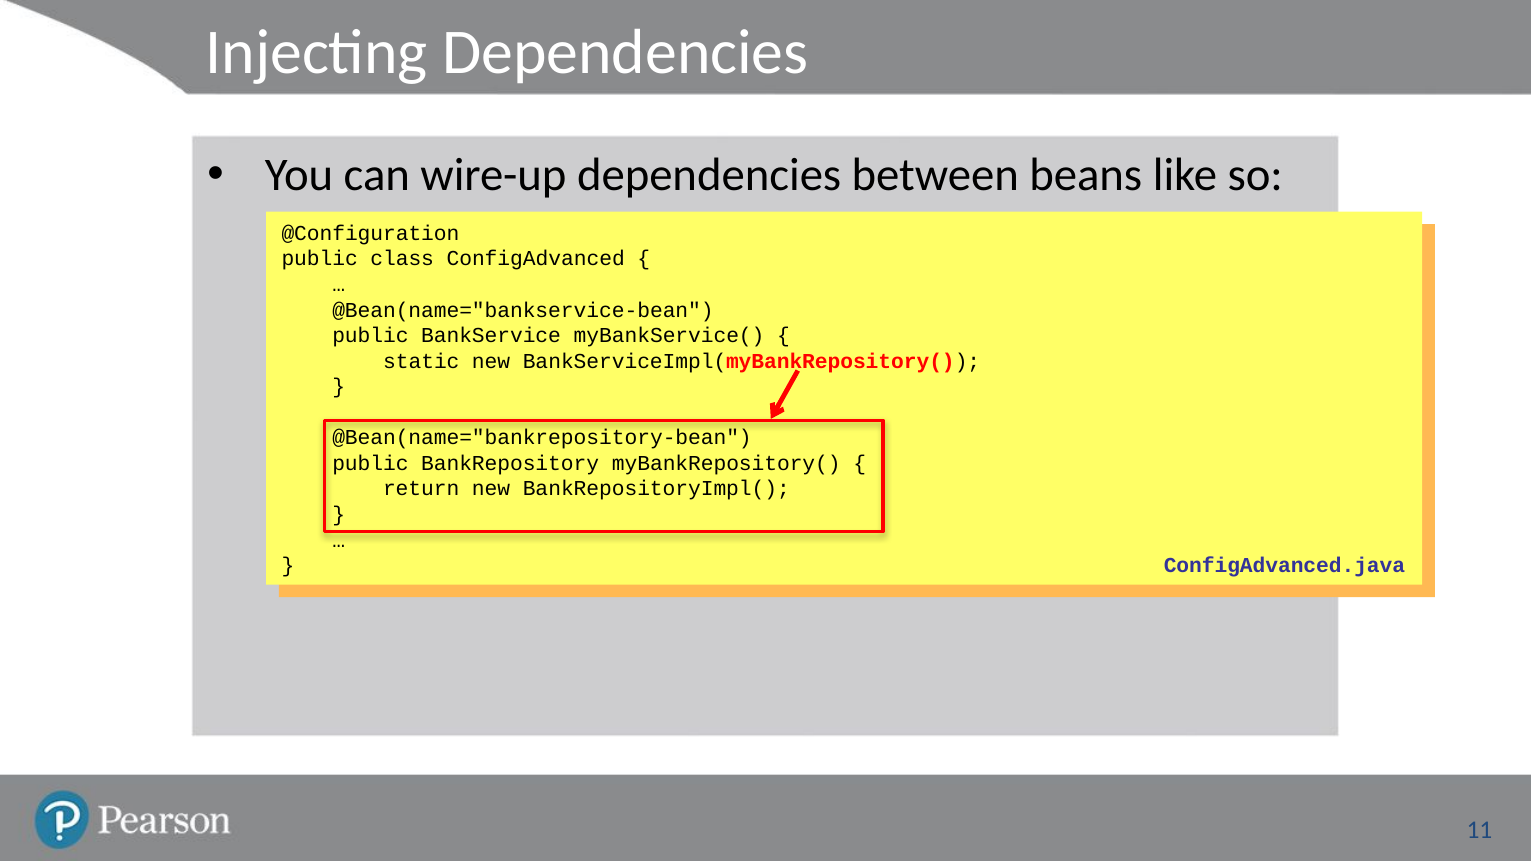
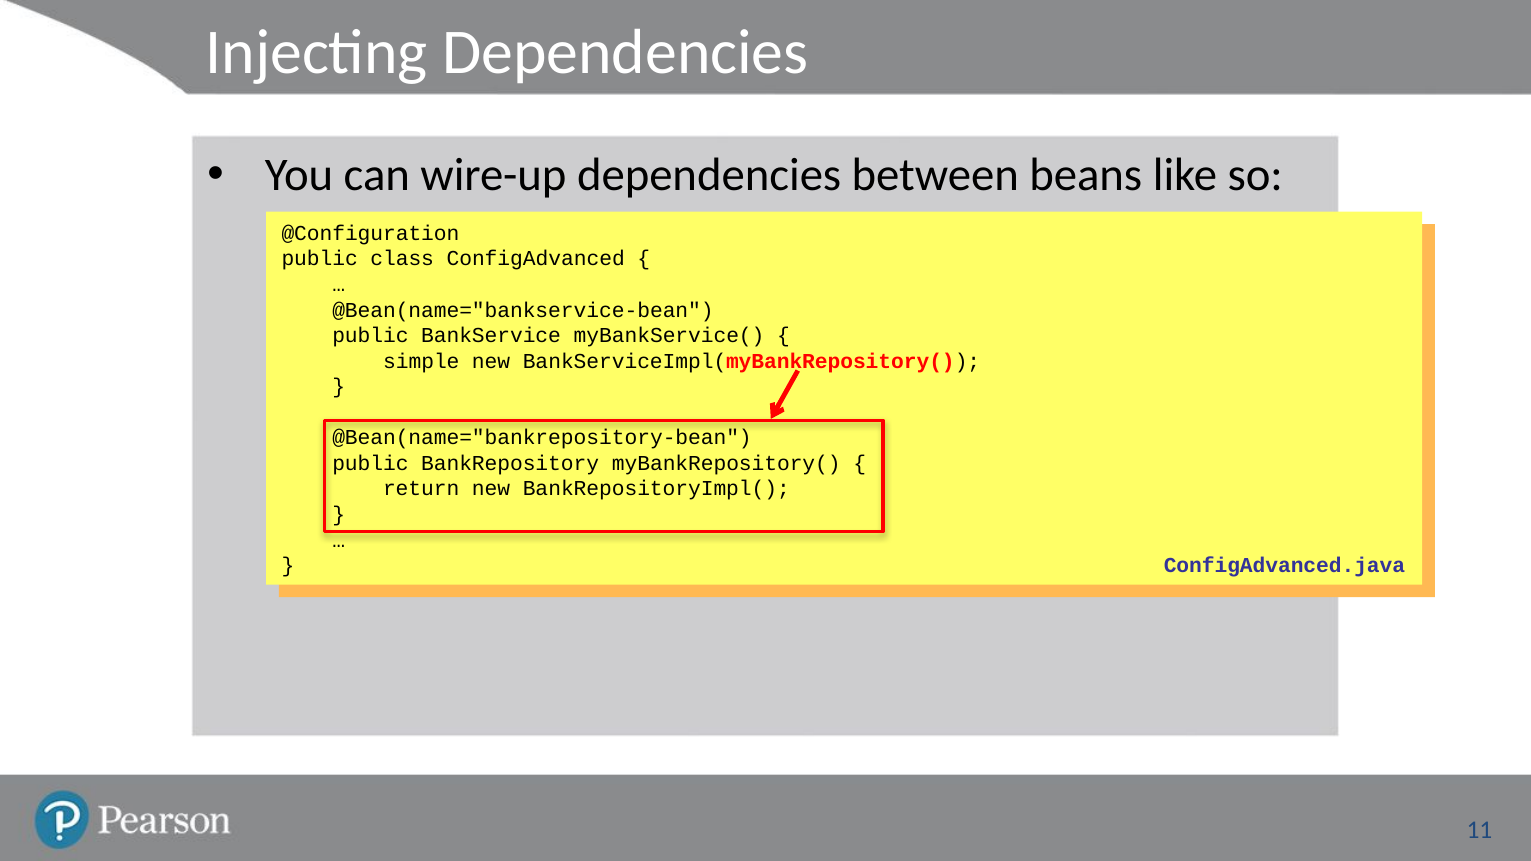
static: static -> simple
